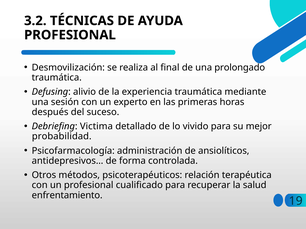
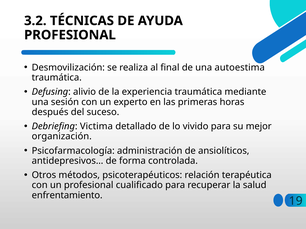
prolongado: prolongado -> autoestima
probabilidad: probabilidad -> organización
